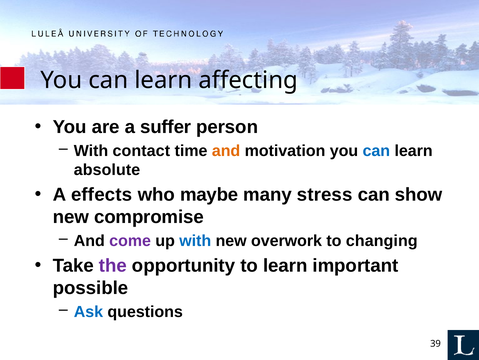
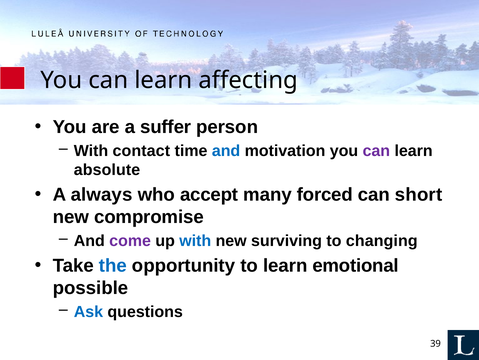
and at (226, 150) colour: orange -> blue
can at (376, 150) colour: blue -> purple
effects: effects -> always
maybe: maybe -> accept
stress: stress -> forced
show: show -> short
overwork: overwork -> surviving
the colour: purple -> blue
important: important -> emotional
